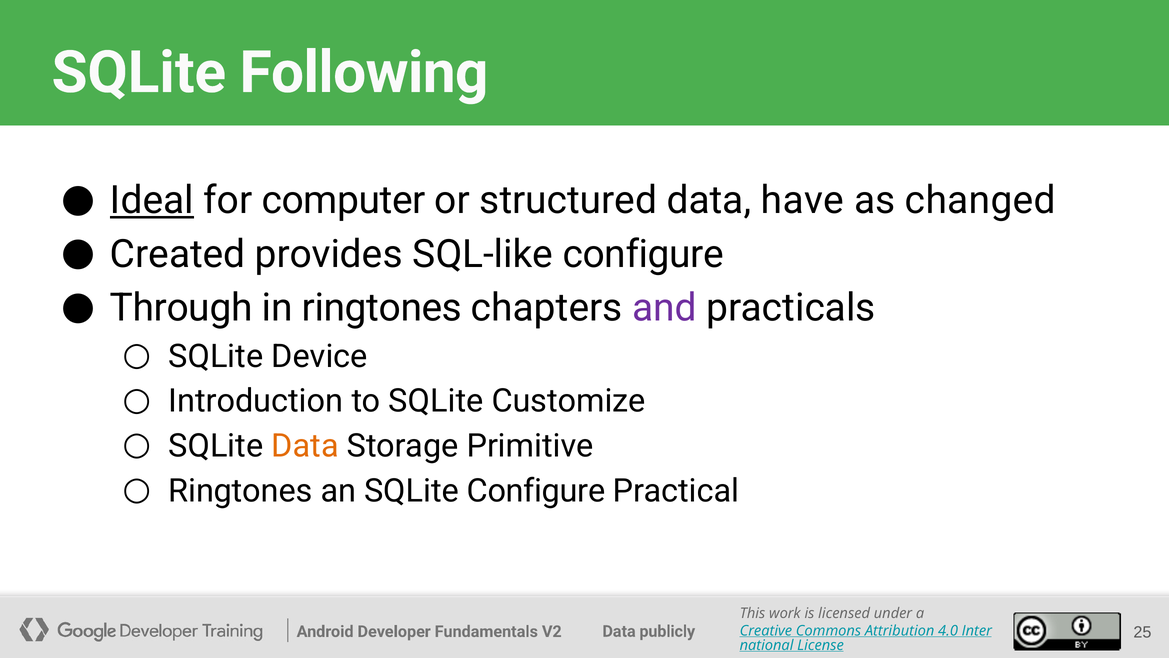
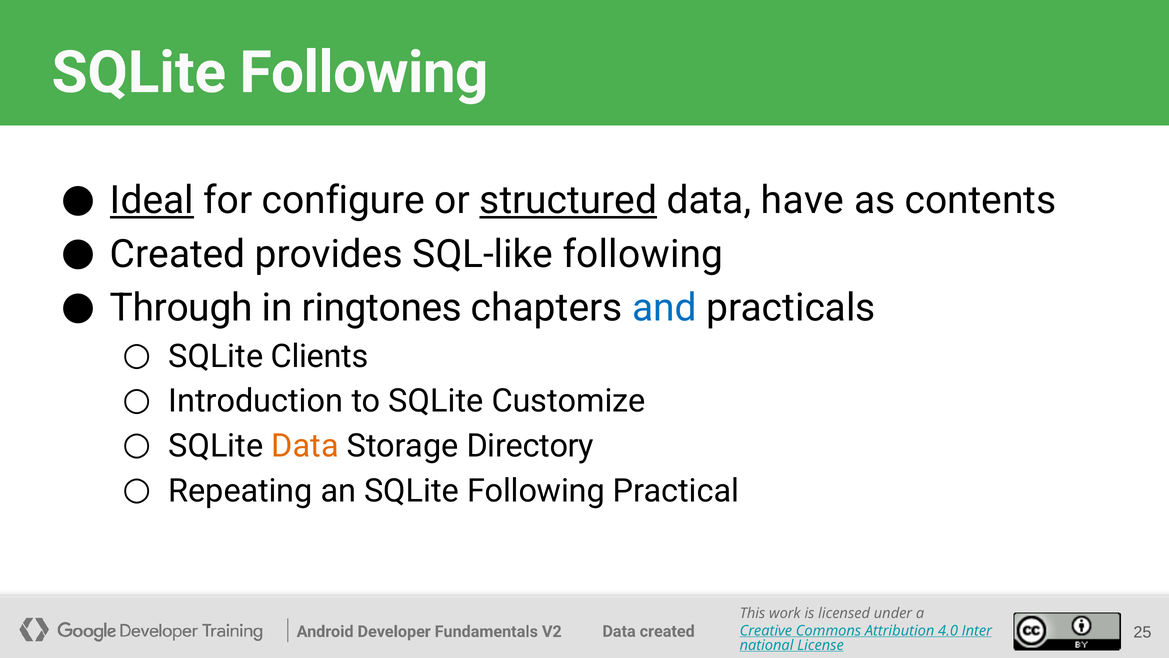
computer: computer -> configure
structured underline: none -> present
changed: changed -> contents
SQL-like configure: configure -> following
and colour: purple -> blue
Device: Device -> Clients
Primitive: Primitive -> Directory
Ringtones at (240, 491): Ringtones -> Repeating
an SQLite Configure: Configure -> Following
Data publicly: publicly -> created
